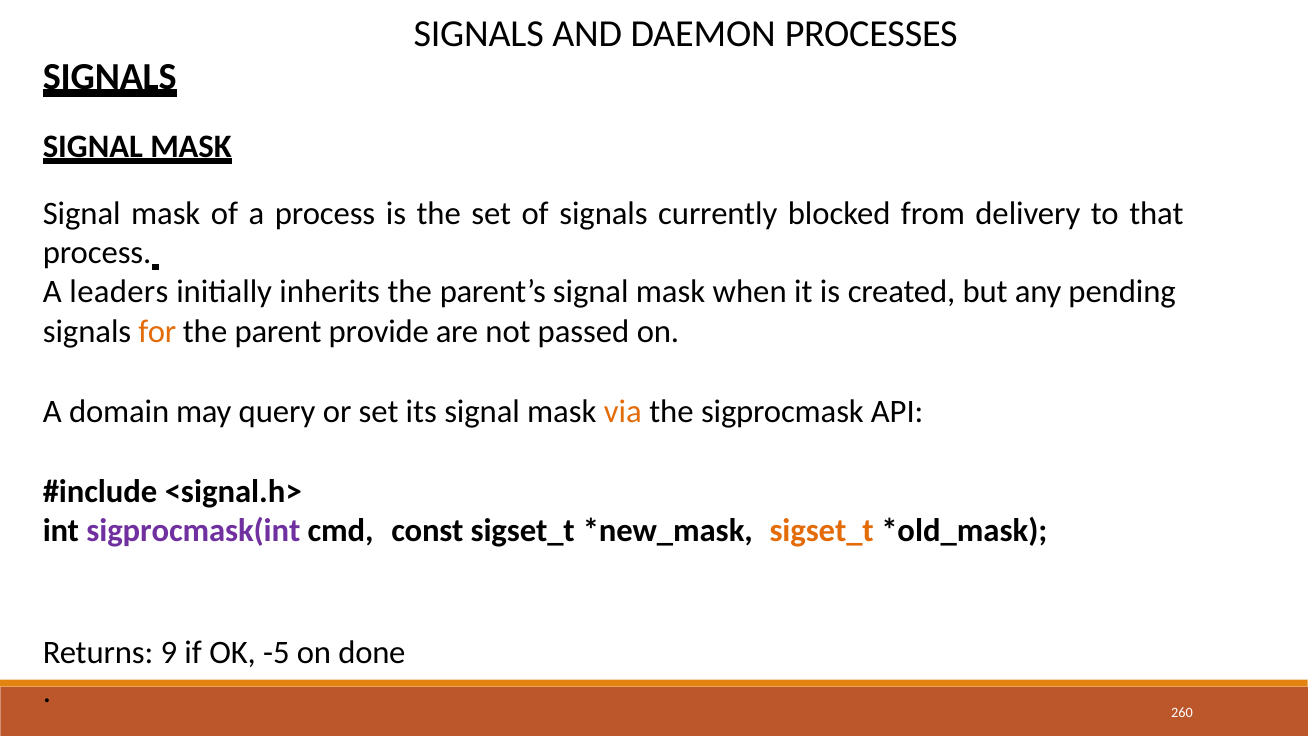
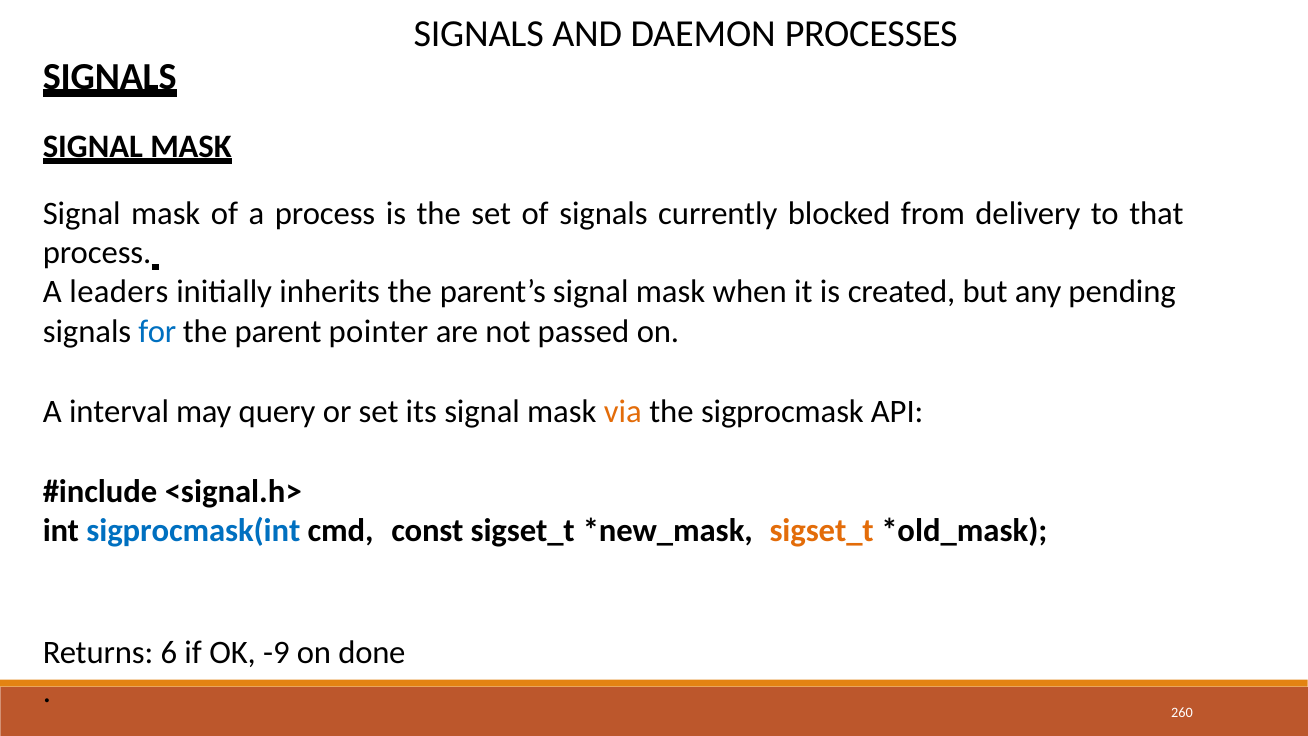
for colour: orange -> blue
provide: provide -> pointer
domain: domain -> interval
sigprocmask(int colour: purple -> blue
9: 9 -> 6
-5: -5 -> -9
